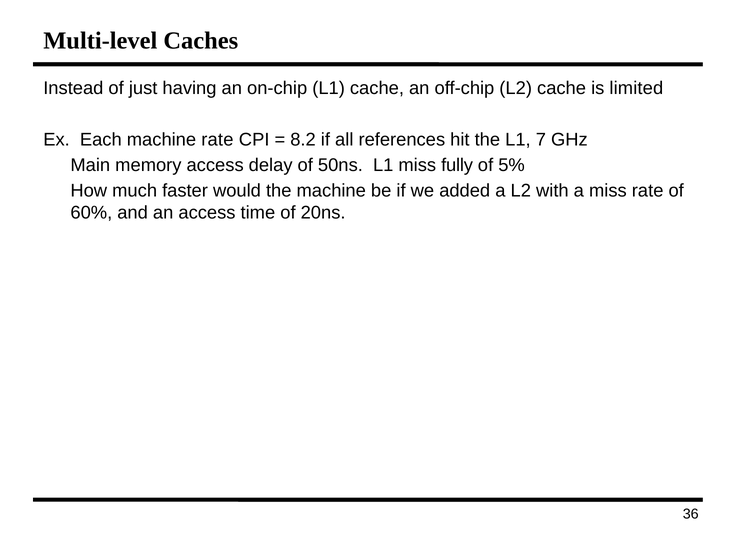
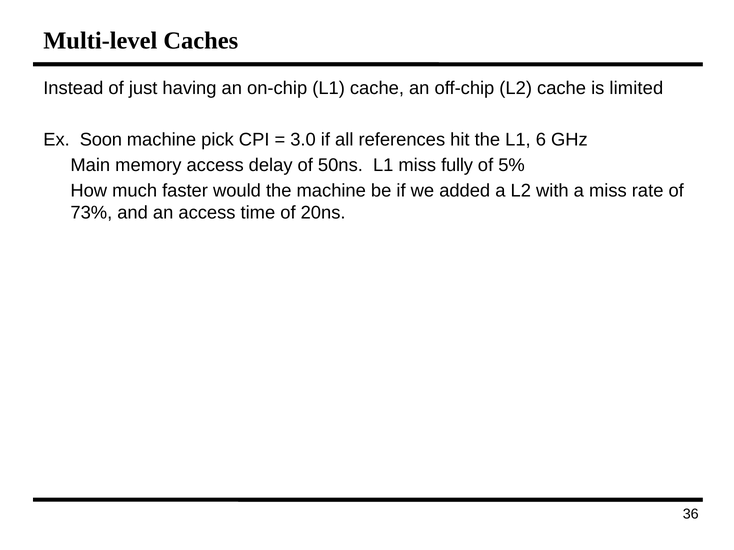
Each: Each -> Soon
machine rate: rate -> pick
8.2: 8.2 -> 3.0
7: 7 -> 6
60%: 60% -> 73%
